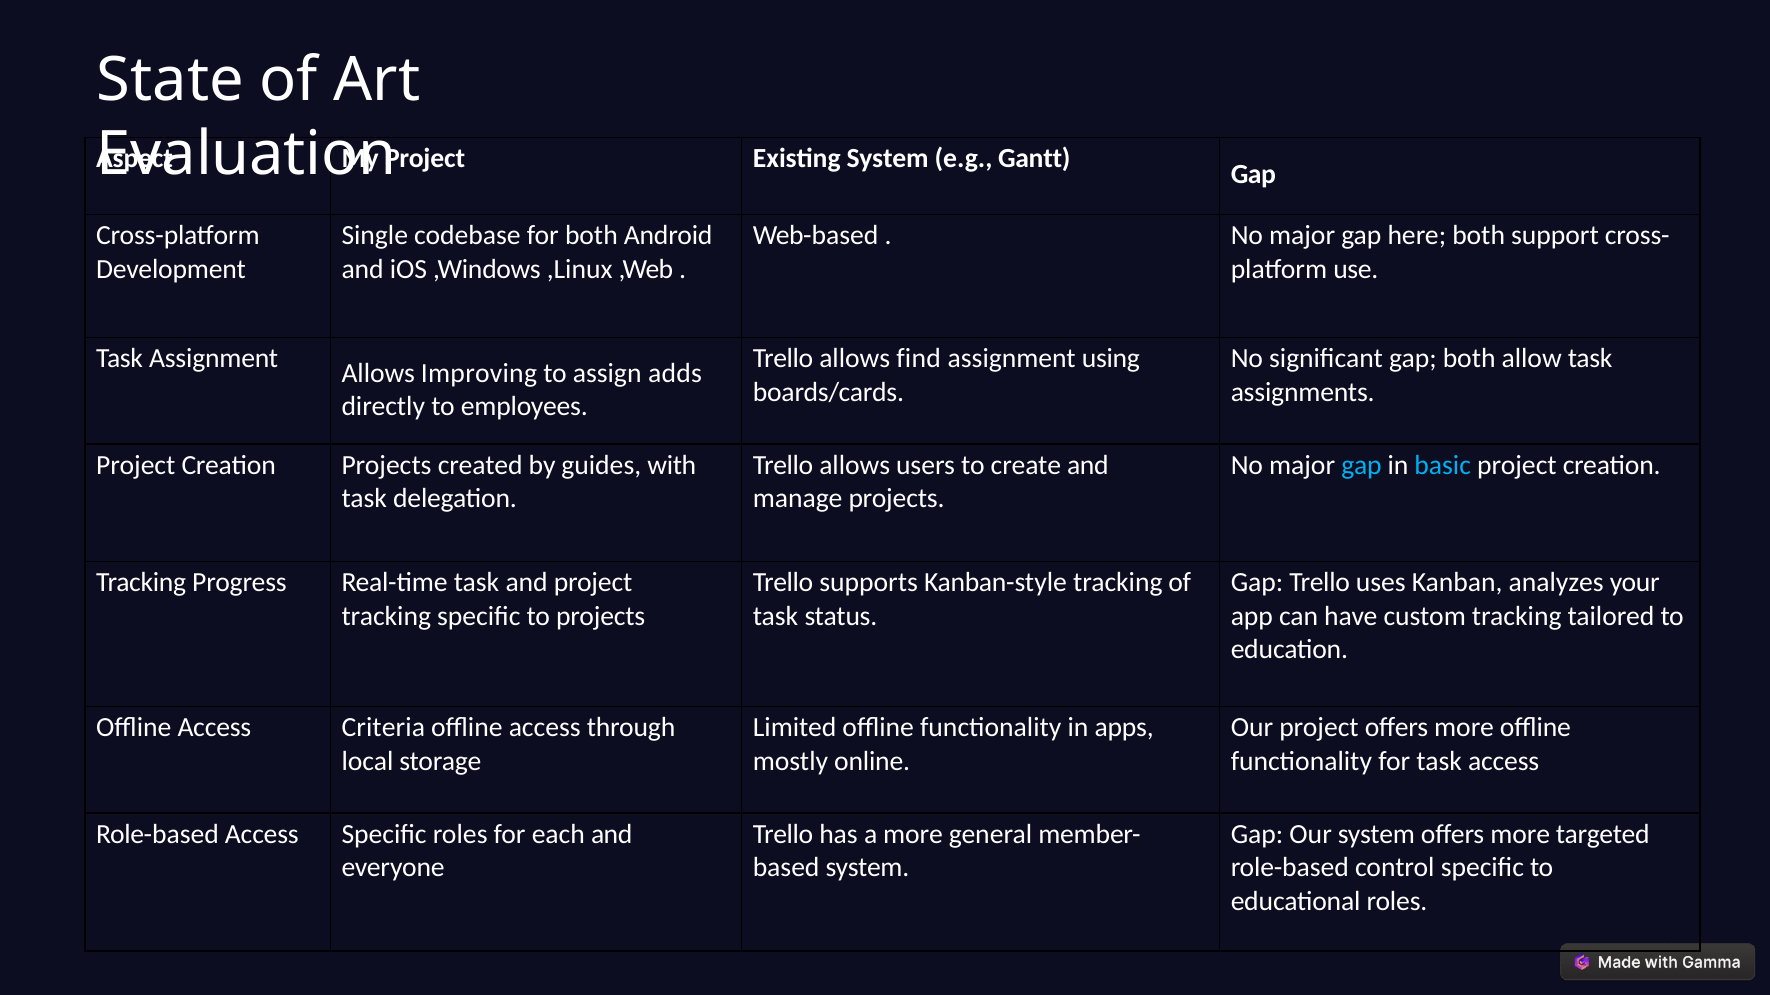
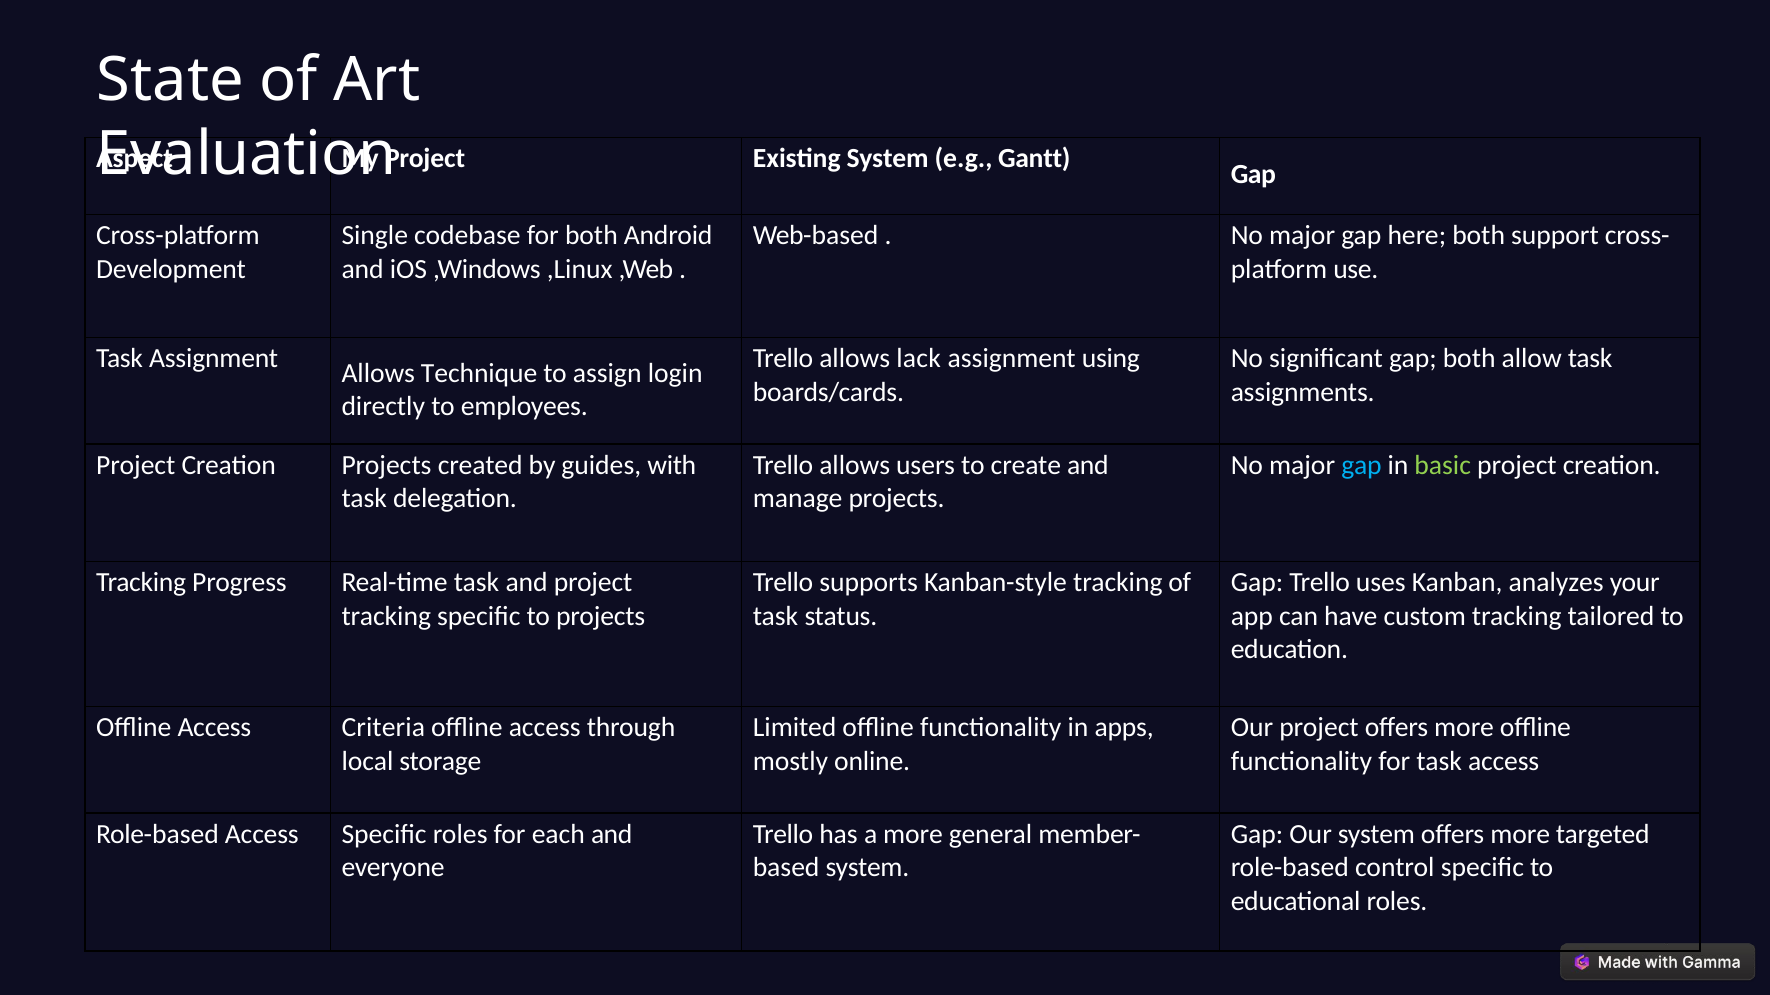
find: find -> lack
Improving: Improving -> Technique
adds: adds -> login
basic colour: light blue -> light green
